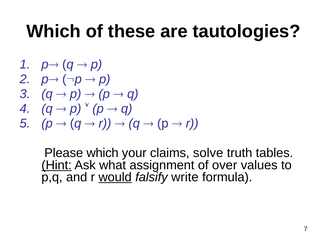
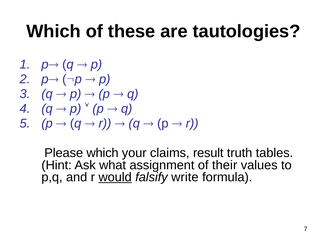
solve: solve -> result
Hint underline: present -> none
over: over -> their
